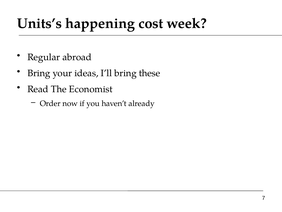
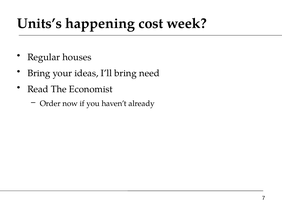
abroad: abroad -> houses
these: these -> need
